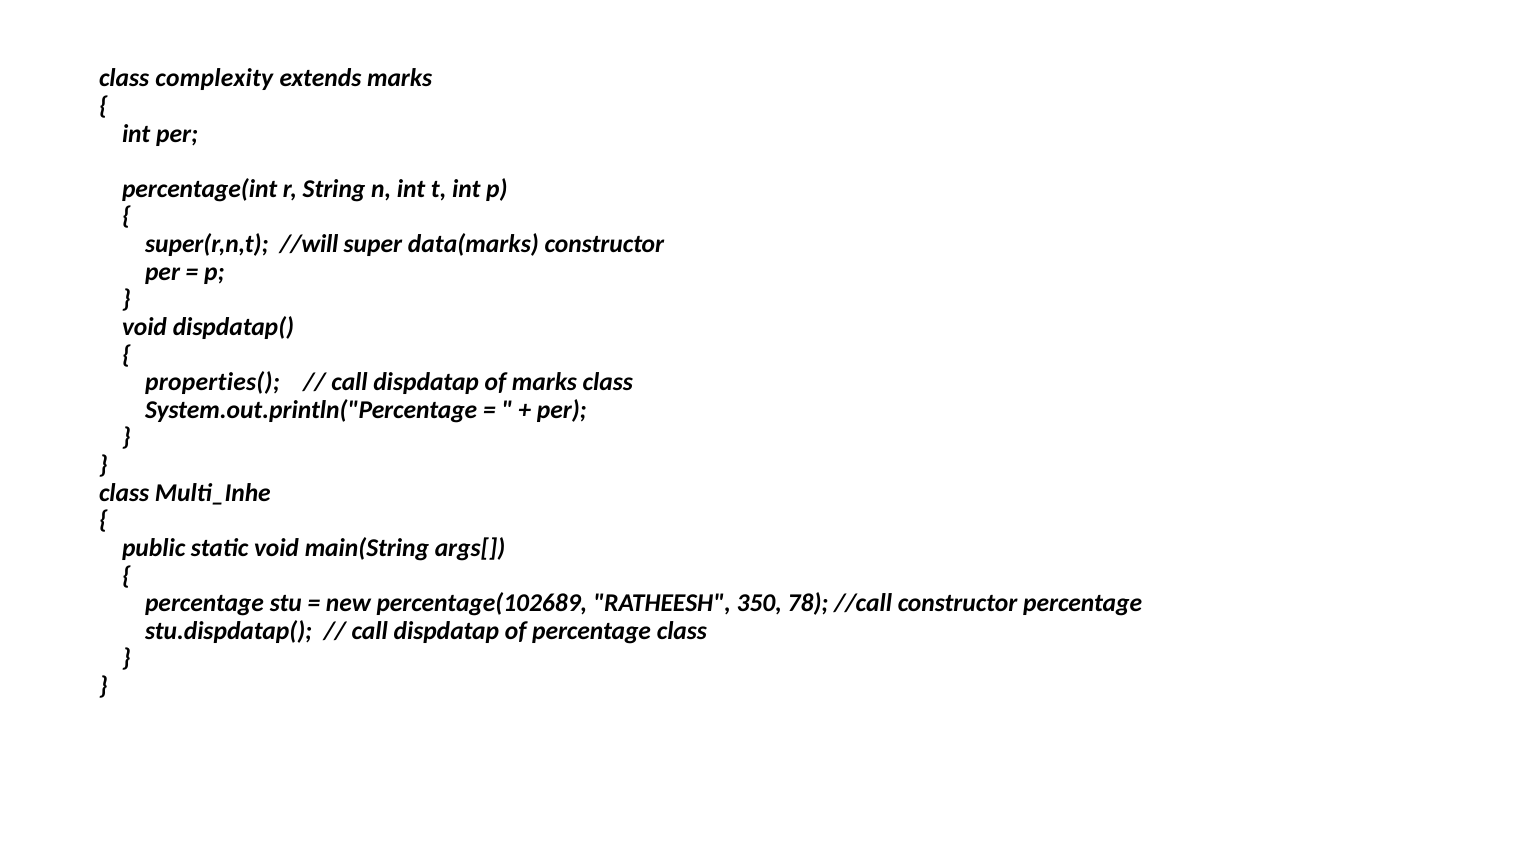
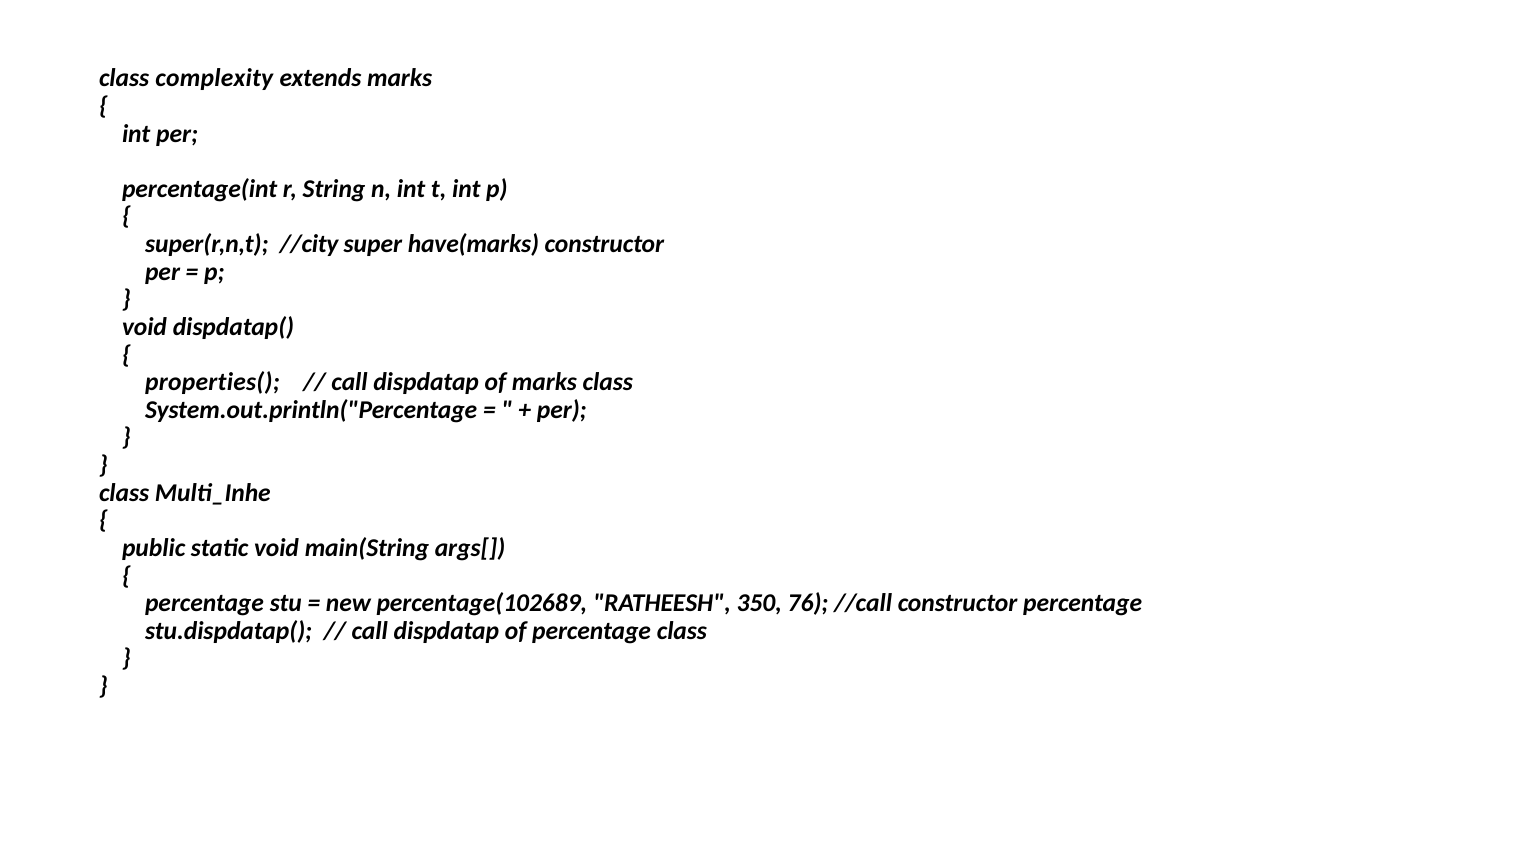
//will: //will -> //city
data(marks: data(marks -> have(marks
78: 78 -> 76
